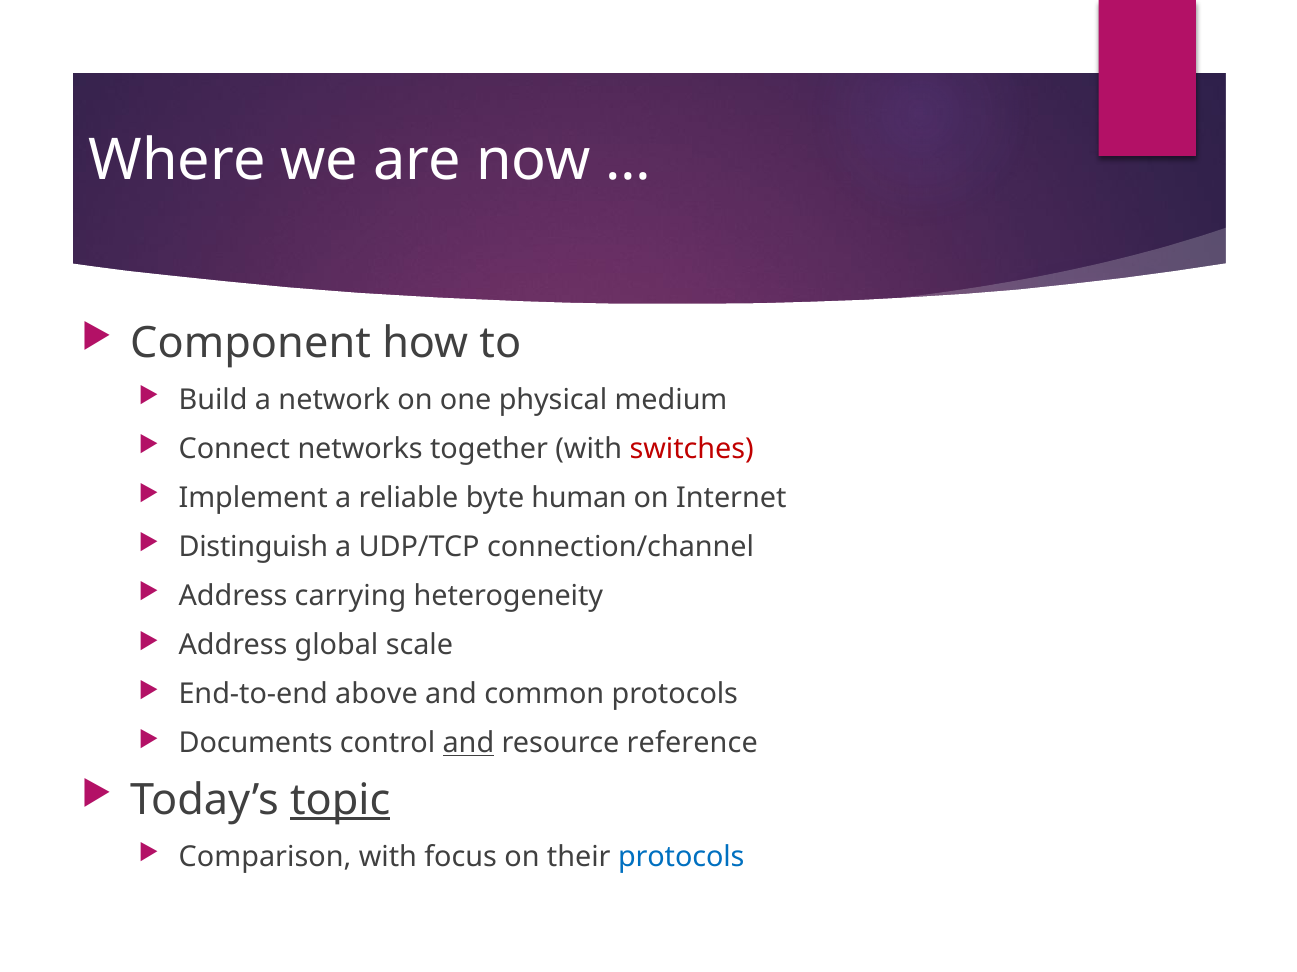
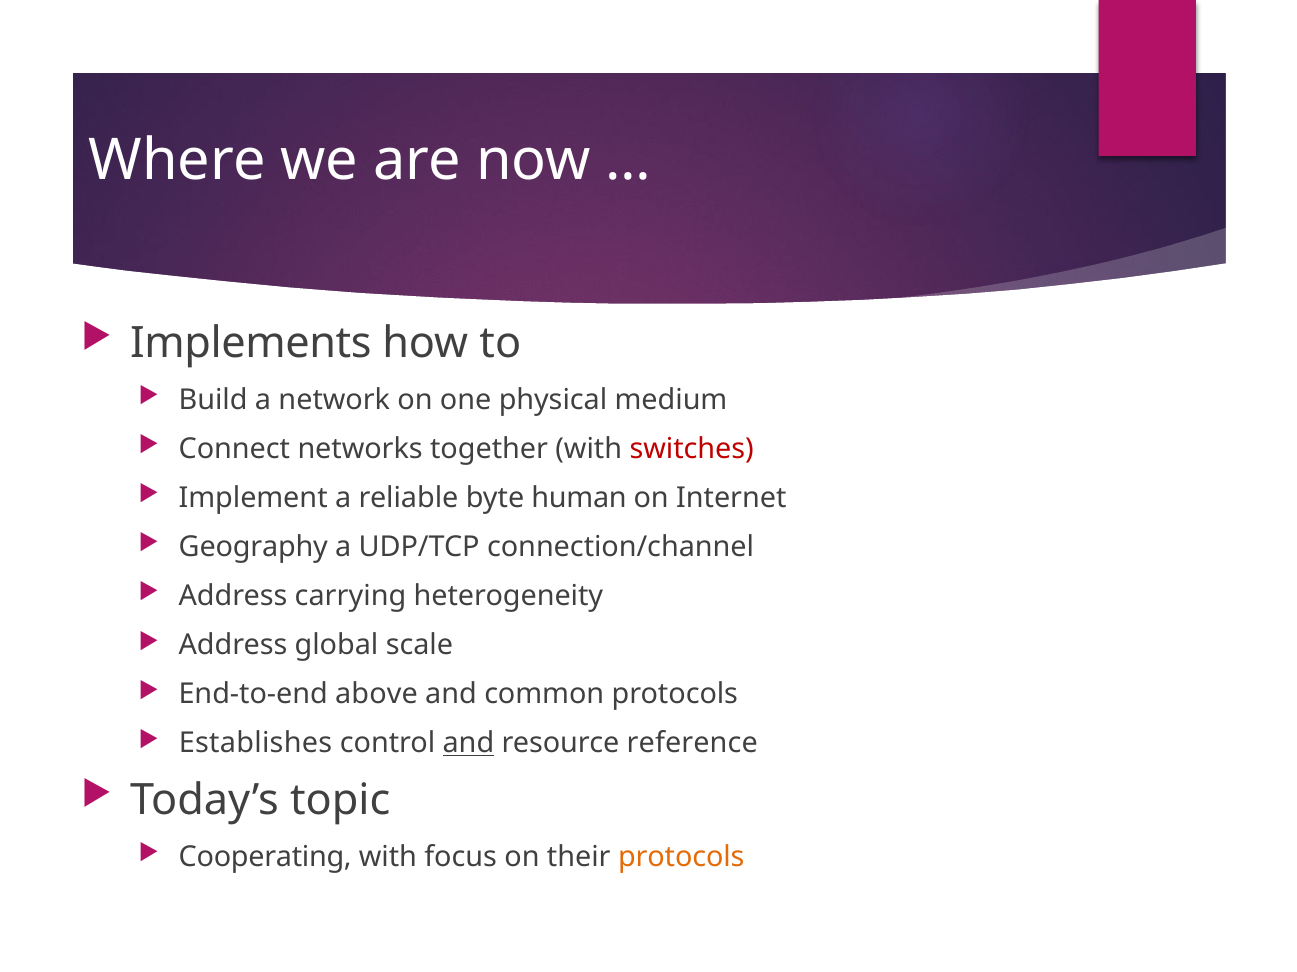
Component: Component -> Implements
Distinguish: Distinguish -> Geography
Documents: Documents -> Establishes
topic underline: present -> none
Comparison: Comparison -> Cooperating
protocols at (681, 858) colour: blue -> orange
